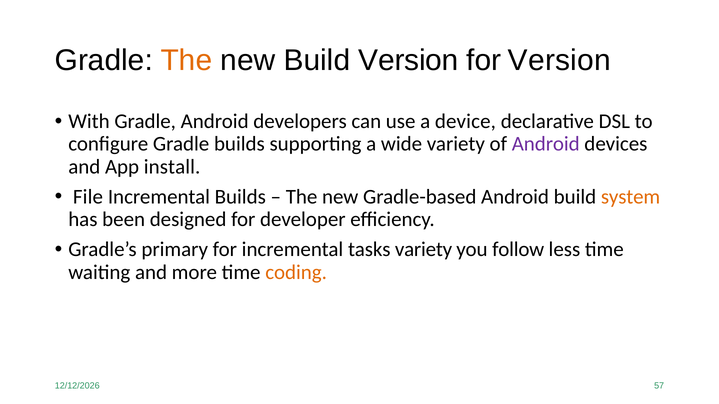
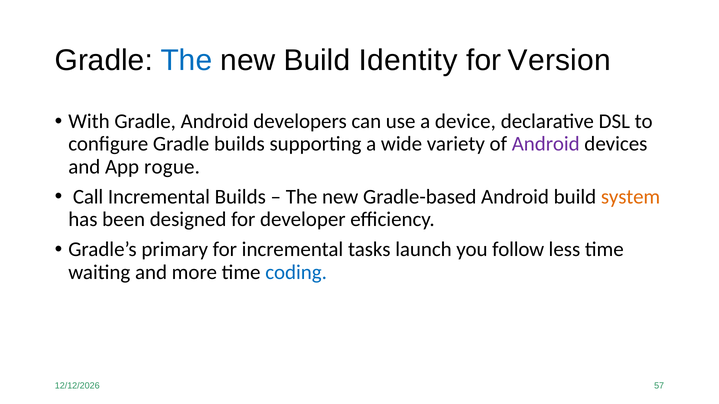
The at (186, 60) colour: orange -> blue
Build Version: Version -> Identity
install: install -> rogue
File: File -> Call
tasks variety: variety -> launch
coding colour: orange -> blue
